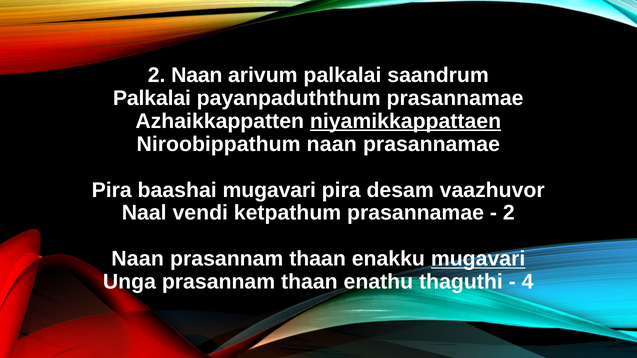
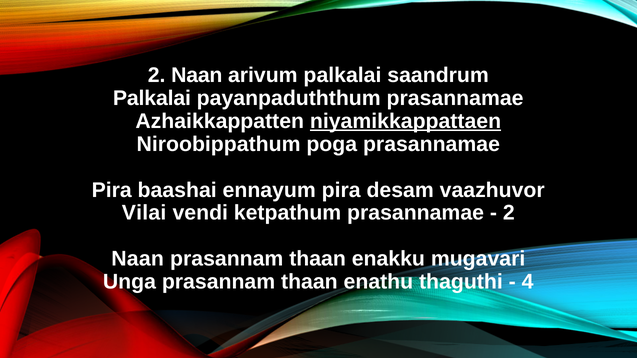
Niroobippathum naan: naan -> poga
baashai mugavari: mugavari -> ennayum
Naal: Naal -> Vilai
mugavari at (478, 259) underline: present -> none
